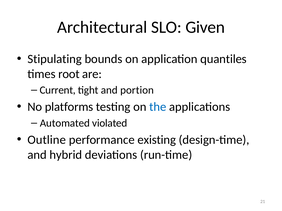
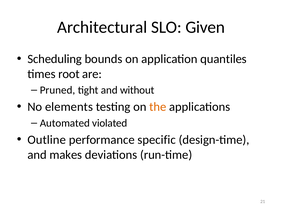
Stipulating: Stipulating -> Scheduling
Current: Current -> Pruned
portion: portion -> without
platforms: platforms -> elements
the colour: blue -> orange
existing: existing -> specific
hybrid: hybrid -> makes
